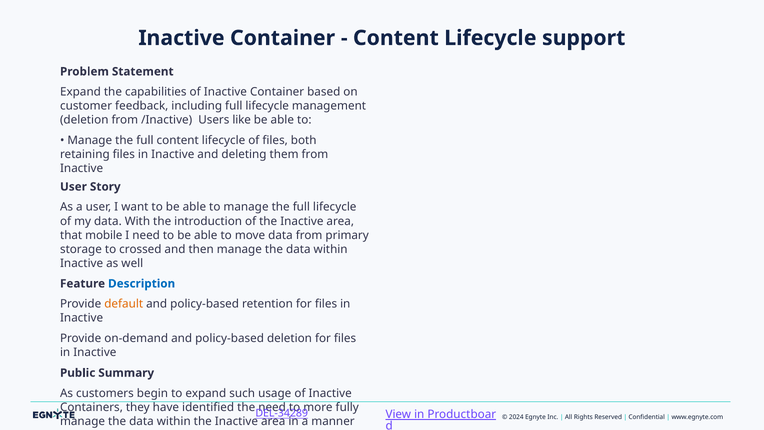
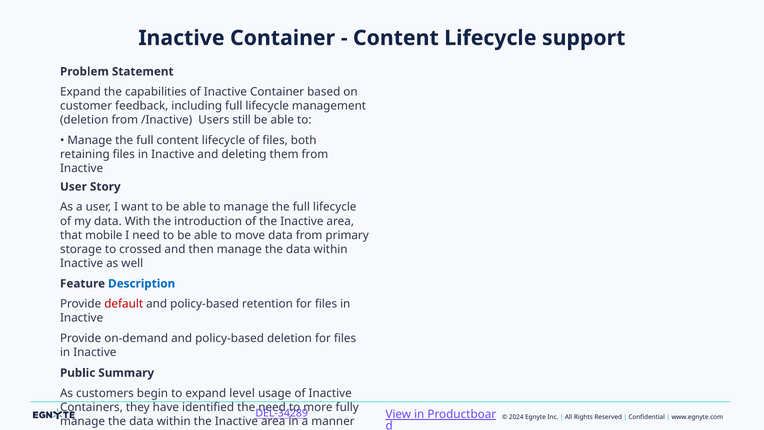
like: like -> still
default at (124, 304) colour: orange -> red
such: such -> level
